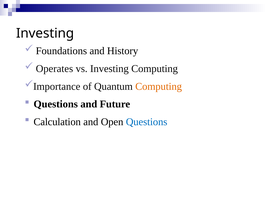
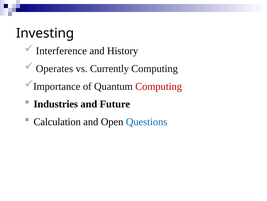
Foundations: Foundations -> Interference
vs Investing: Investing -> Currently
Computing at (159, 86) colour: orange -> red
Questions at (56, 104): Questions -> Industries
